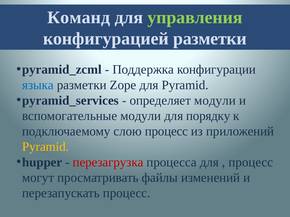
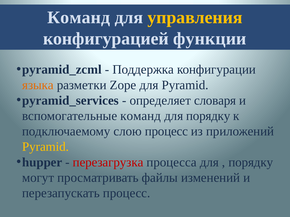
управления colour: light green -> yellow
конфигурацией разметки: разметки -> функции
языка colour: blue -> orange
определяет модули: модули -> словаря
вспомогательные модули: модули -> команд
процесс at (251, 163): процесс -> порядку
